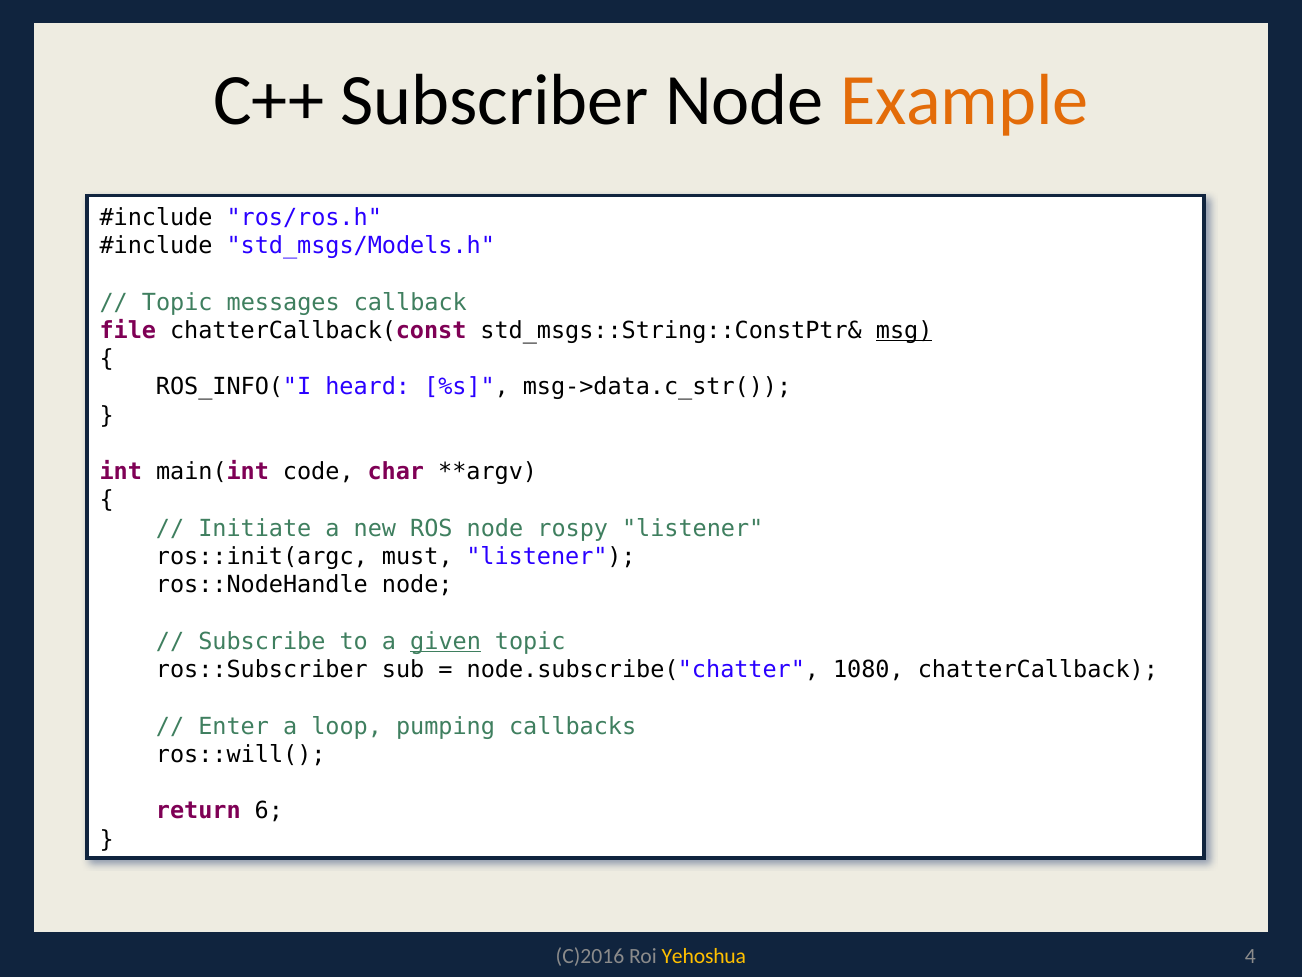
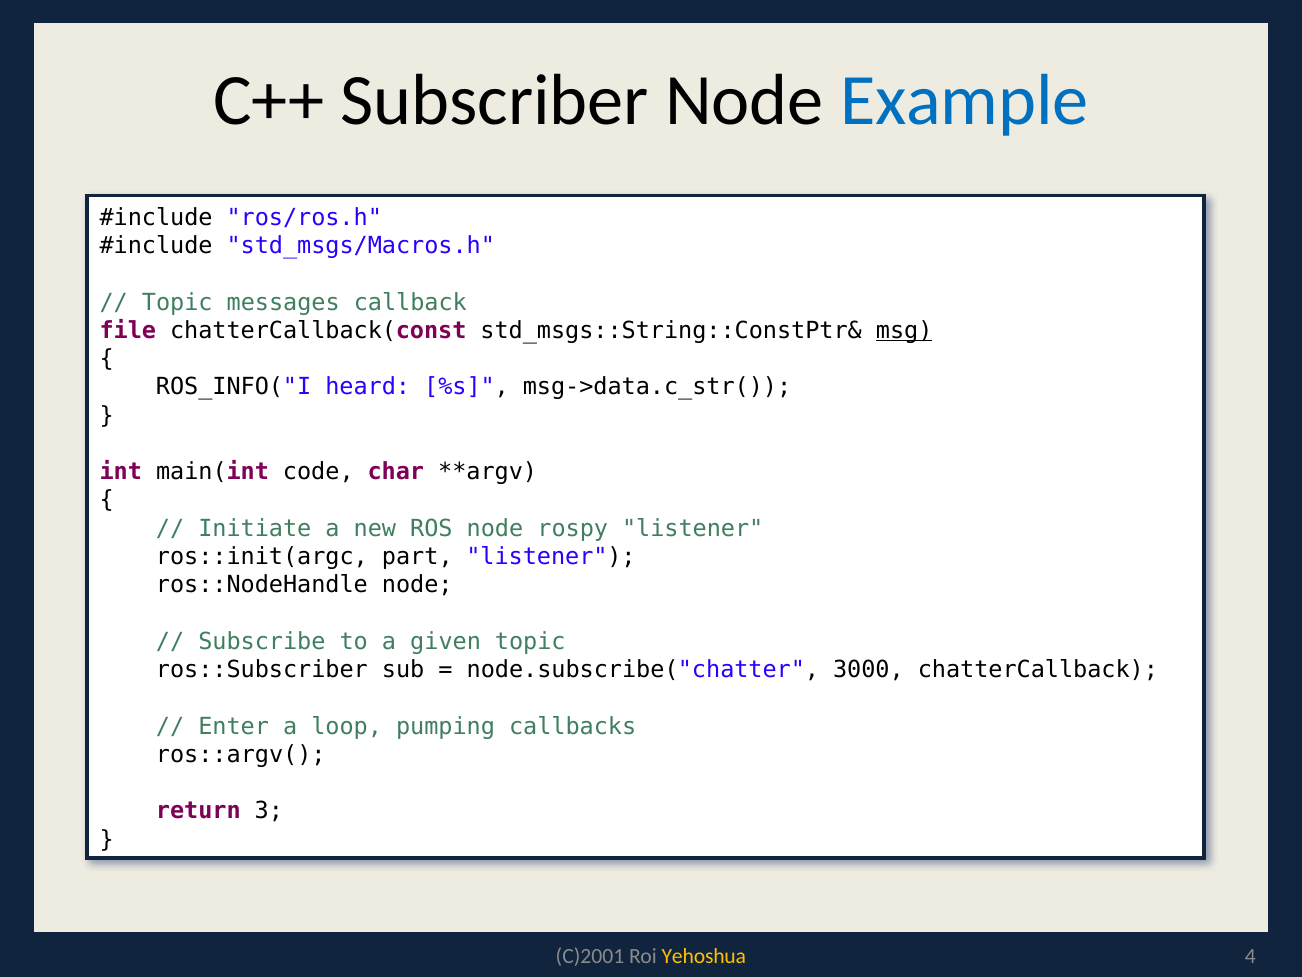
Example colour: orange -> blue
std_msgs/Models.h: std_msgs/Models.h -> std_msgs/Macros.h
must: must -> part
given underline: present -> none
1080: 1080 -> 3000
ros::will(: ros::will( -> ros::argv(
6: 6 -> 3
C)2016: C)2016 -> C)2001
